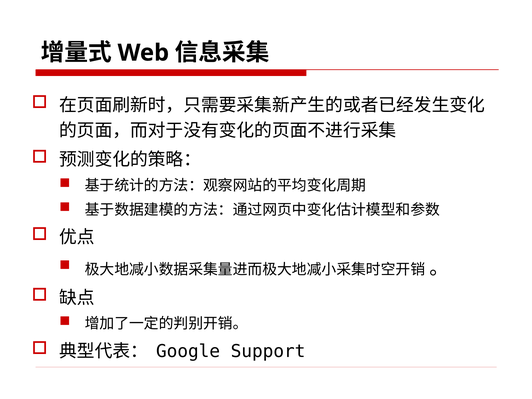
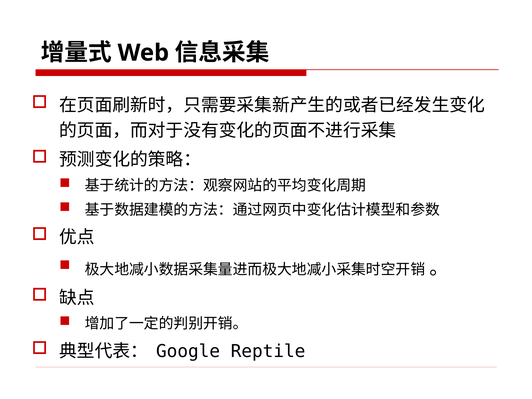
Support: Support -> Reptile
